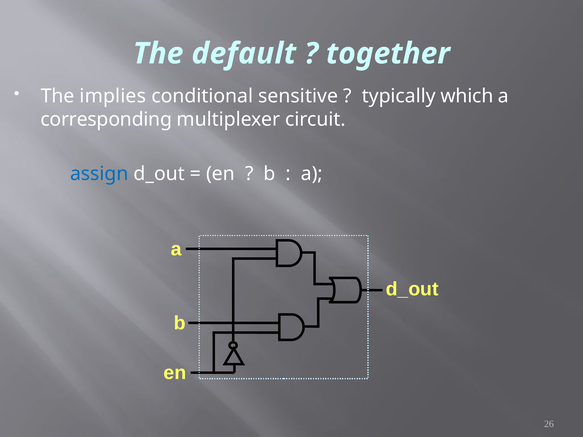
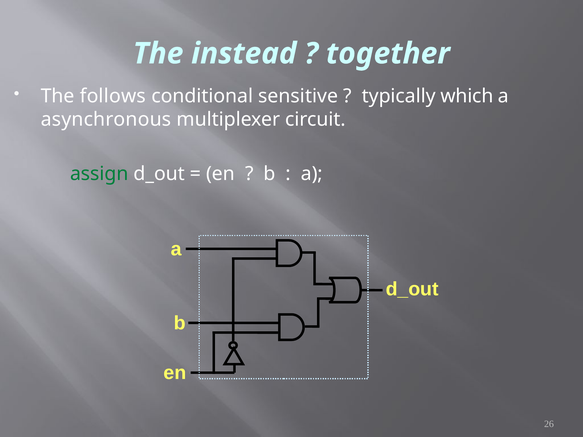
default: default -> instead
implies: implies -> follows
corresponding: corresponding -> asynchronous
assign colour: blue -> green
